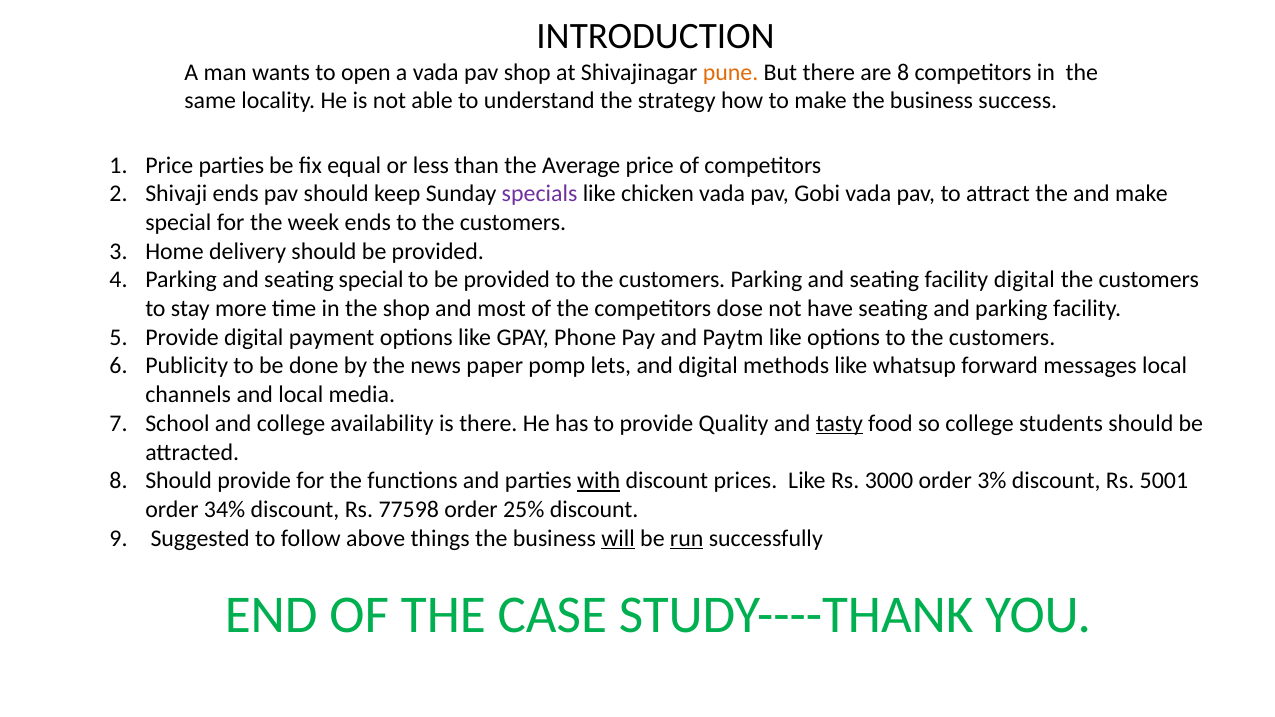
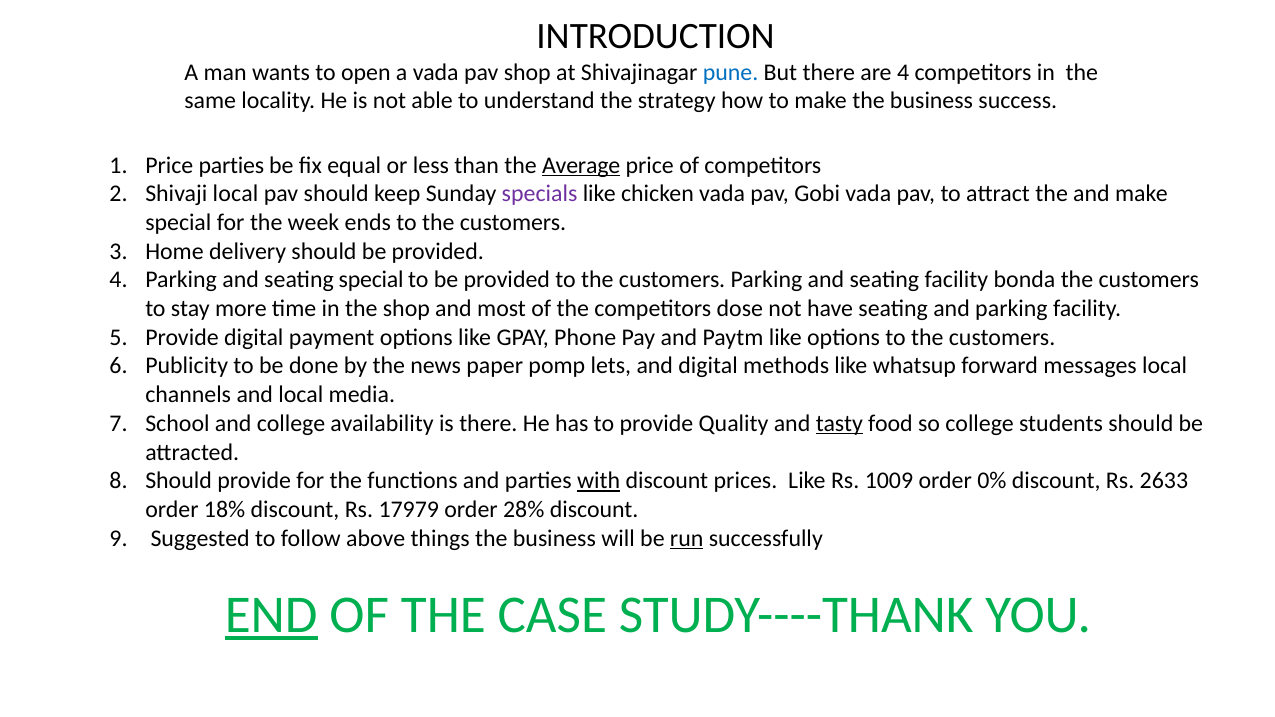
pune colour: orange -> blue
are 8: 8 -> 4
Average underline: none -> present
Shivaji ends: ends -> local
facility digital: digital -> bonda
3000: 3000 -> 1009
3%: 3% -> 0%
5001: 5001 -> 2633
34%: 34% -> 18%
77598: 77598 -> 17979
25%: 25% -> 28%
will underline: present -> none
END underline: none -> present
